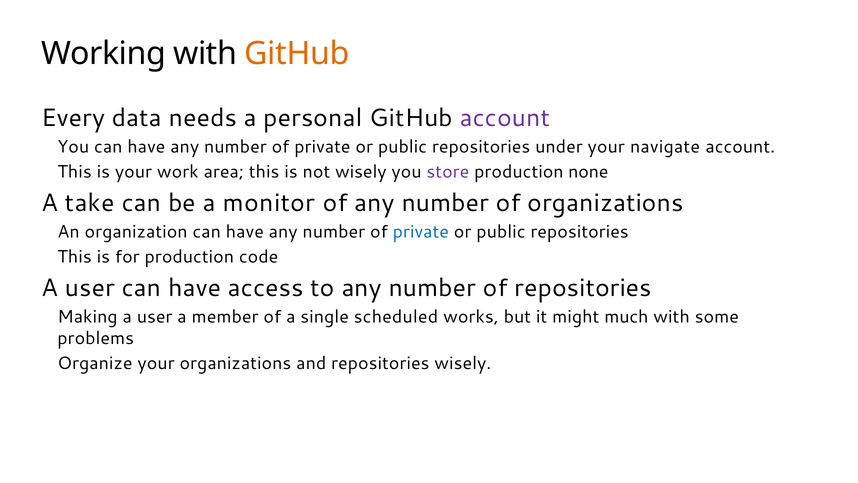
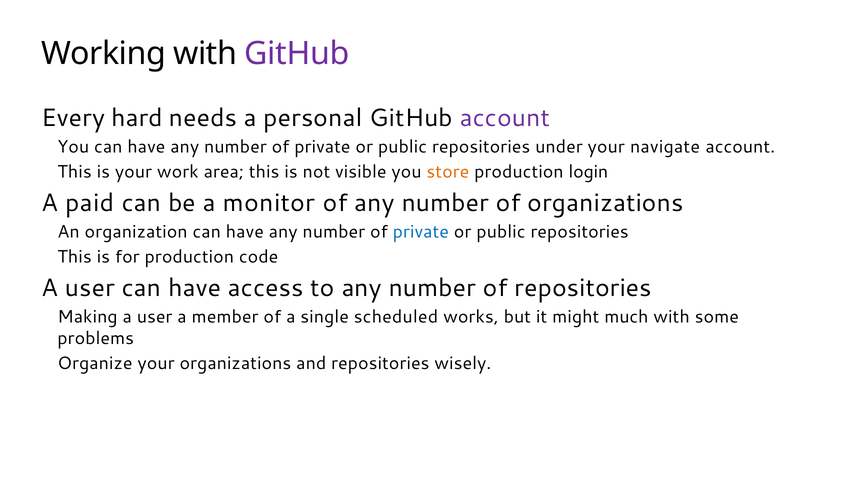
GitHub at (297, 54) colour: orange -> purple
data: data -> hard
not wisely: wisely -> visible
store colour: purple -> orange
none: none -> login
take: take -> paid
